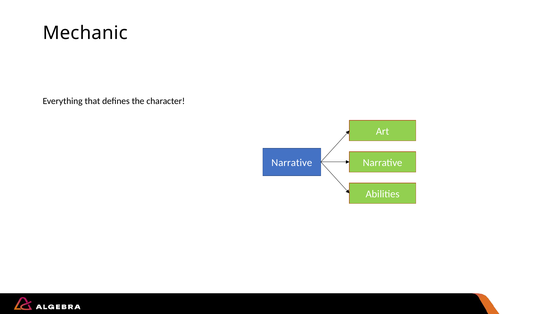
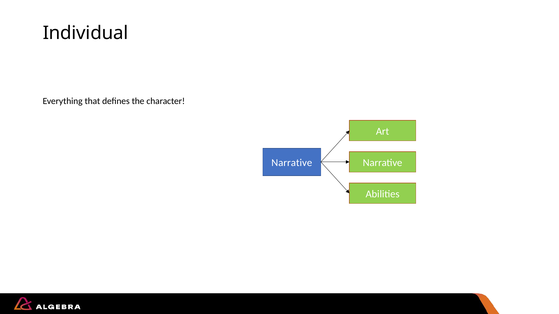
Mechanic: Mechanic -> Individual
